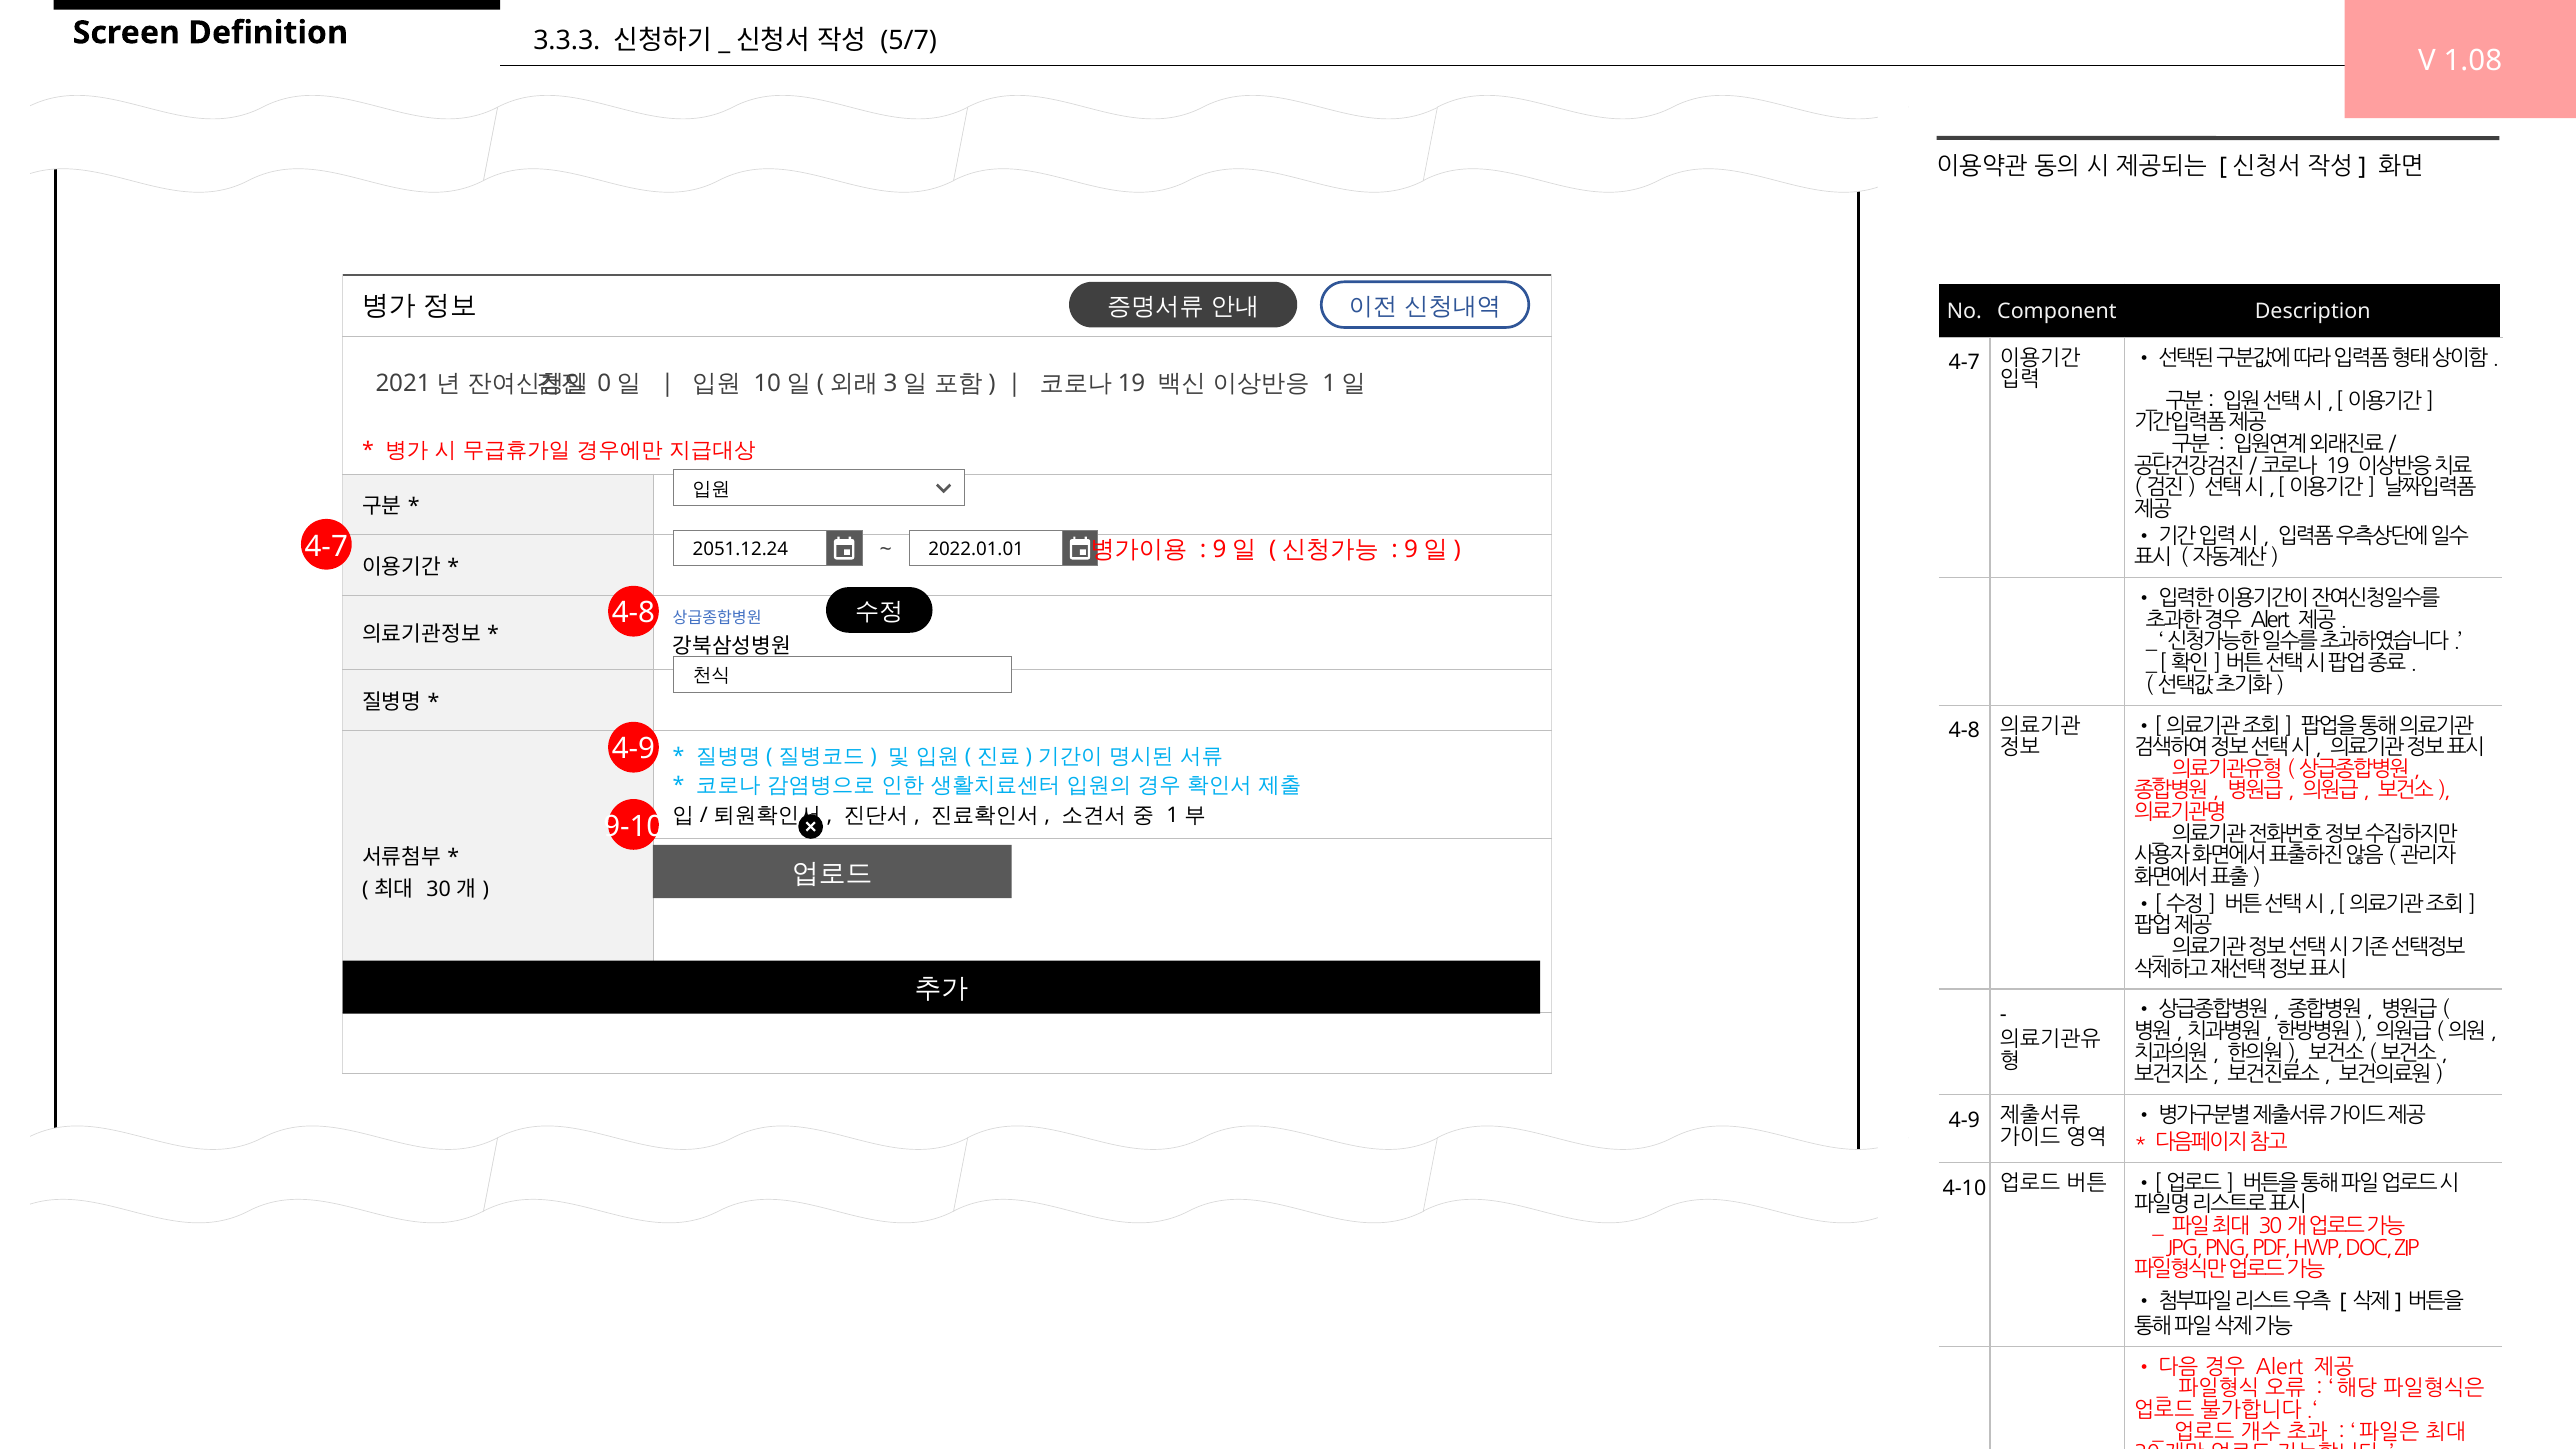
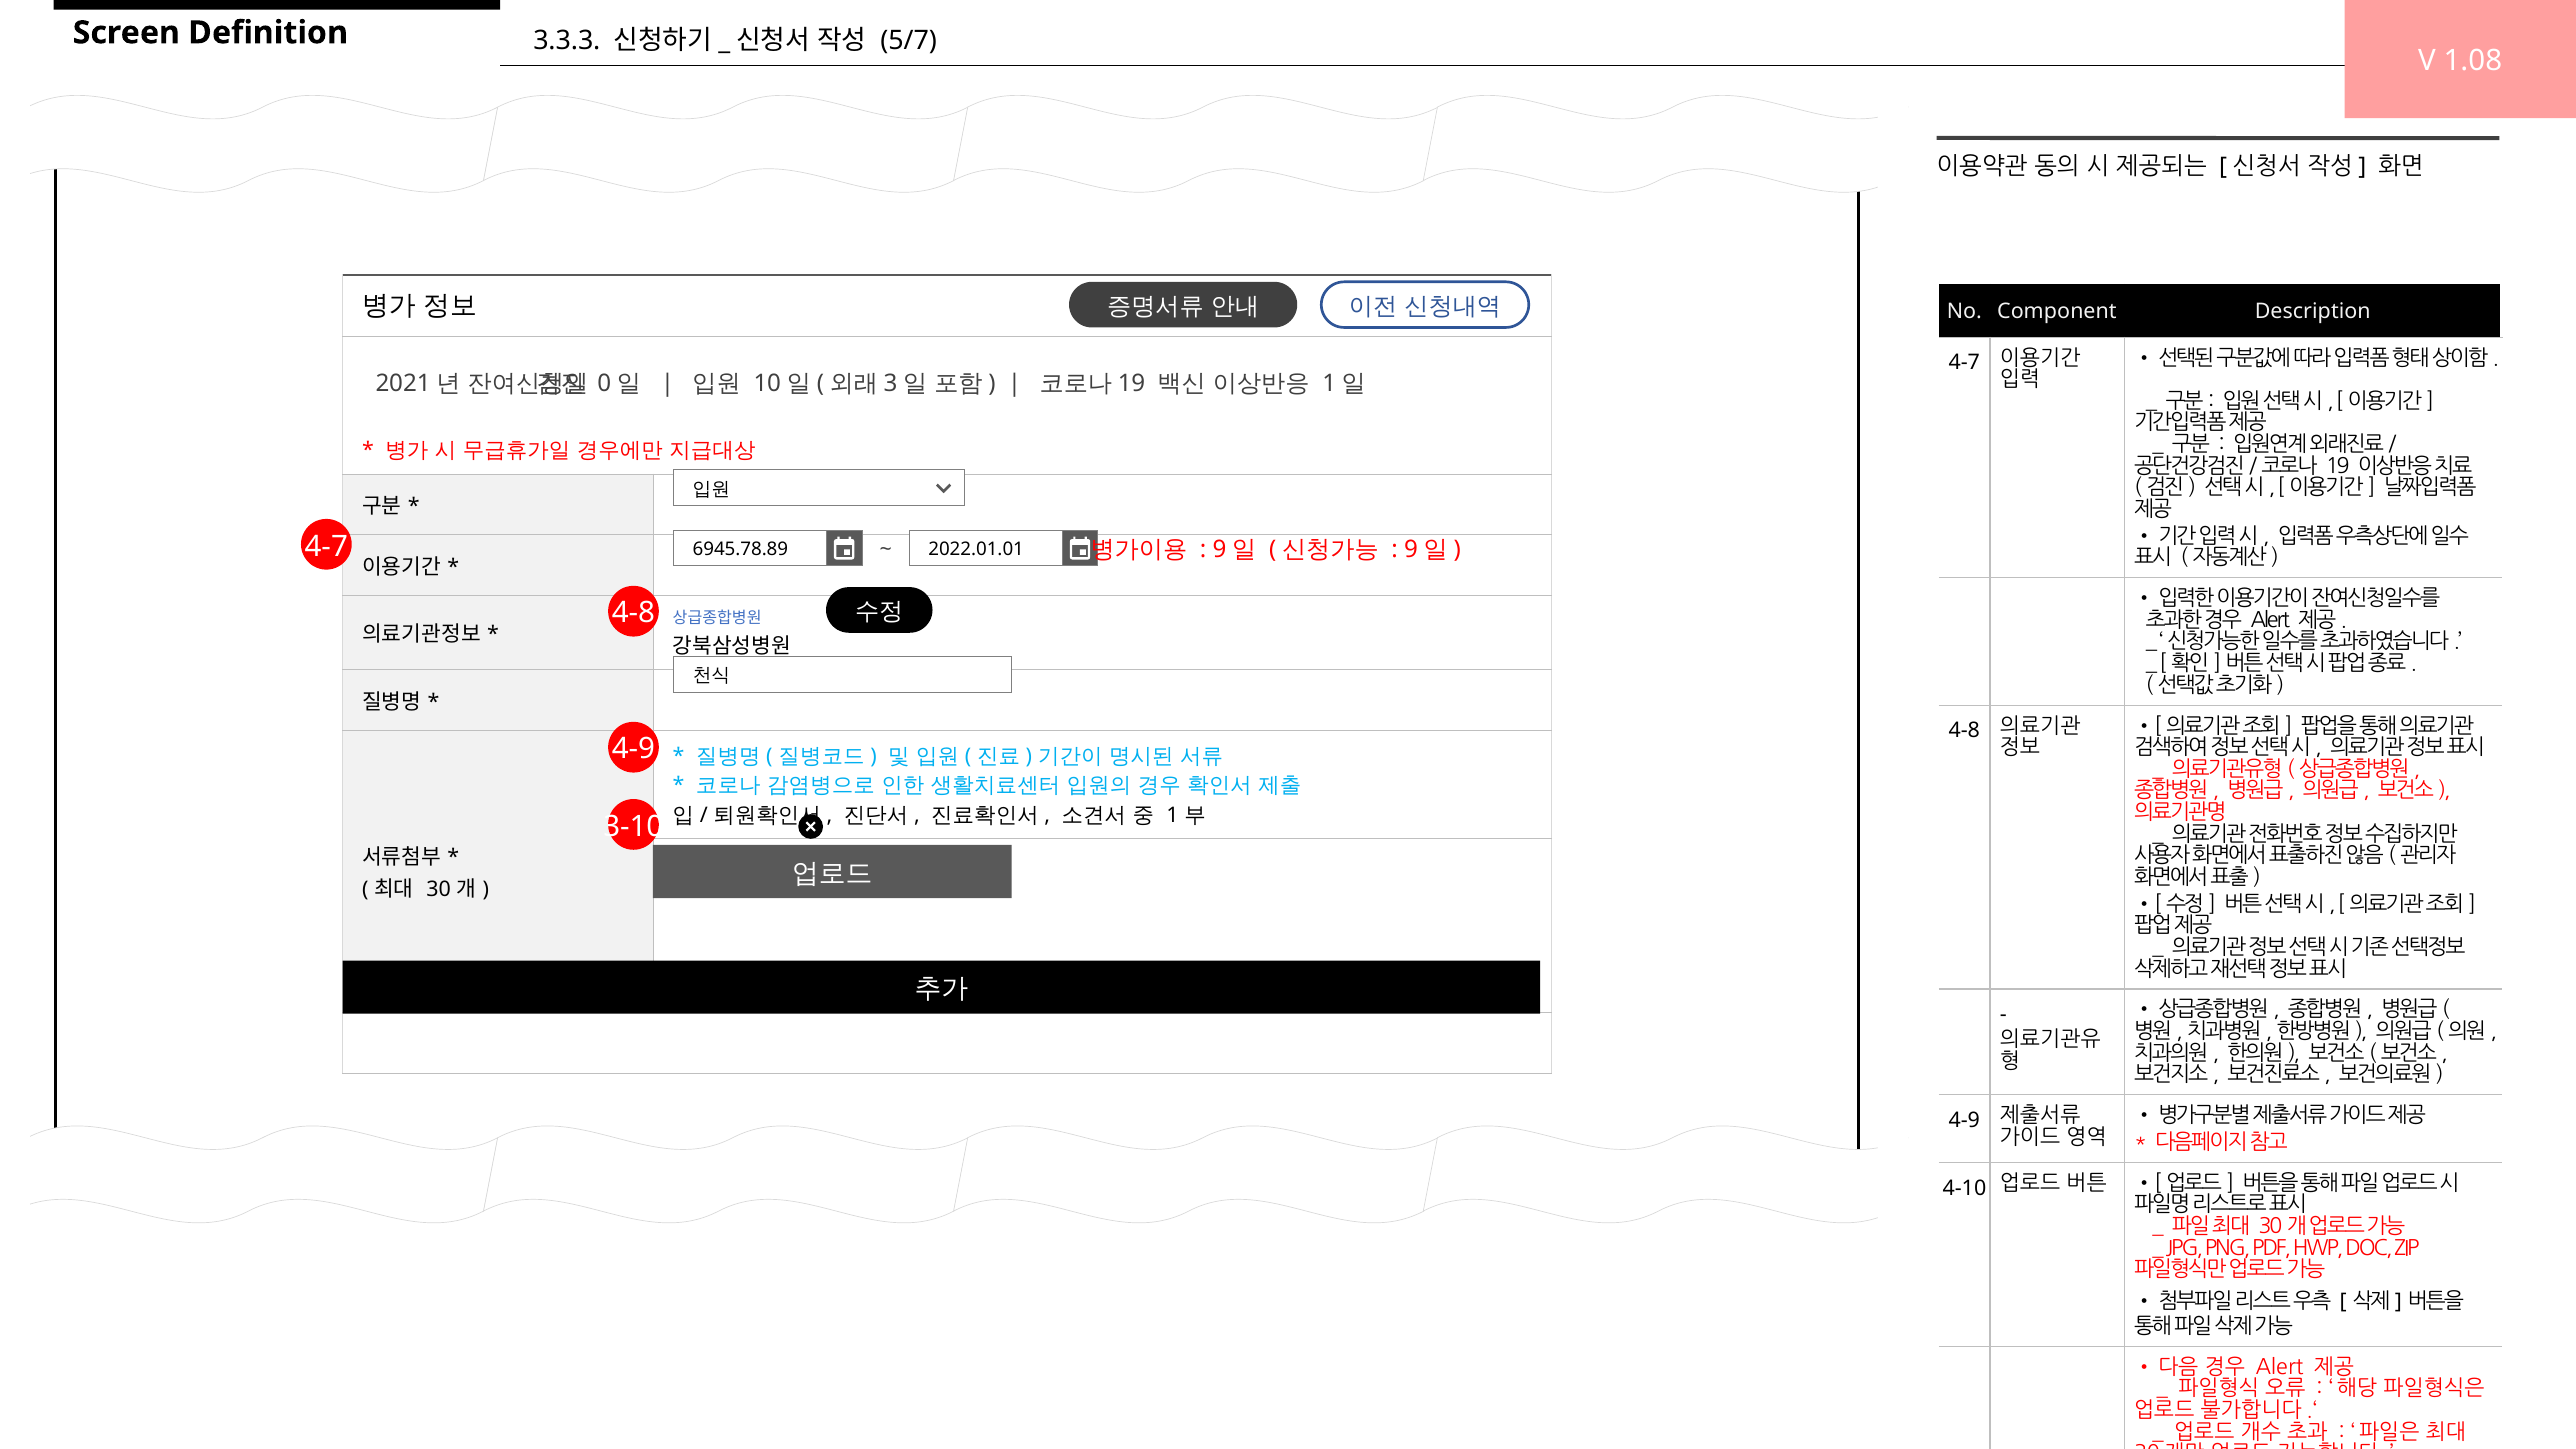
2051.12.24: 2051.12.24 -> 6945.78.89
9-10: 9-10 -> 3-10
